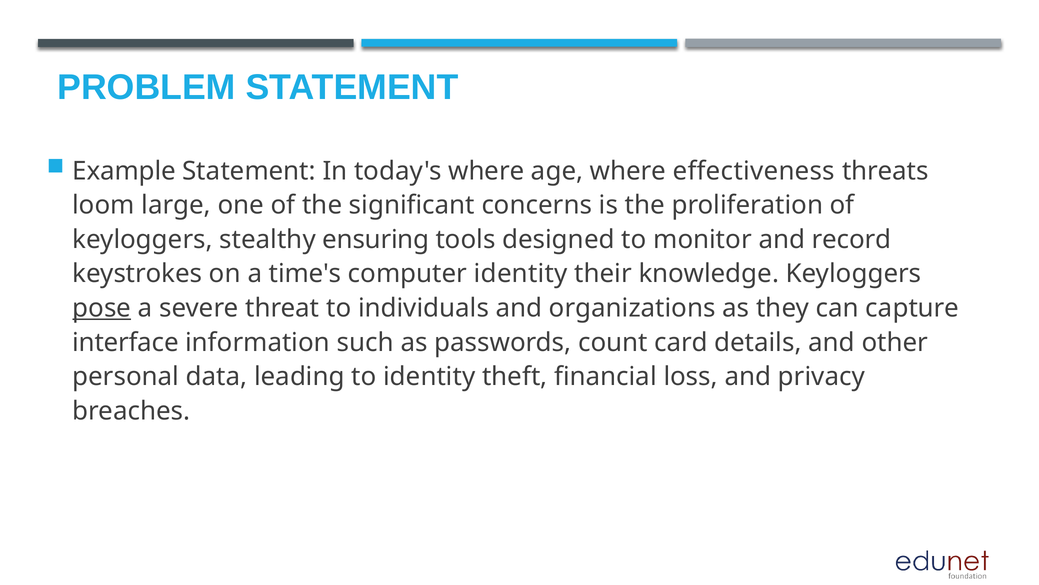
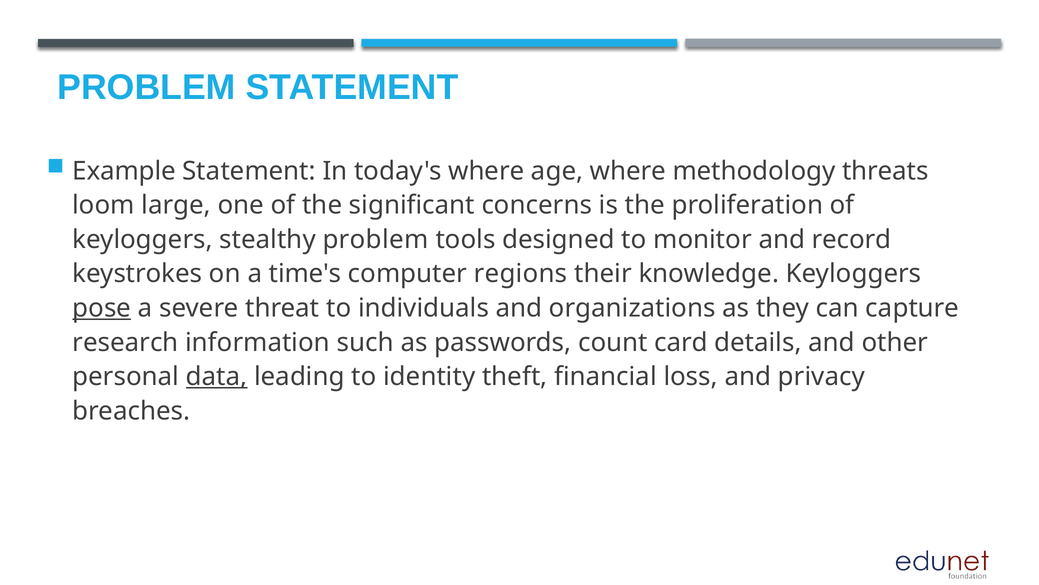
effectiveness: effectiveness -> methodology
stealthy ensuring: ensuring -> problem
computer identity: identity -> regions
interface: interface -> research
data underline: none -> present
